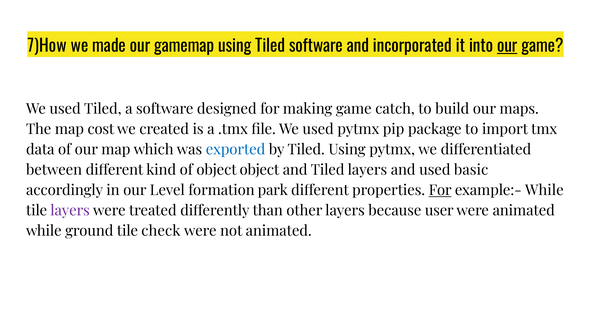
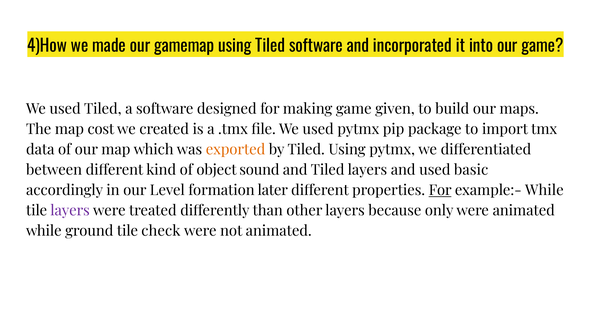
7)How: 7)How -> 4)How
our at (507, 46) underline: present -> none
catch: catch -> given
exported colour: blue -> orange
object object: object -> sound
park: park -> later
user: user -> only
